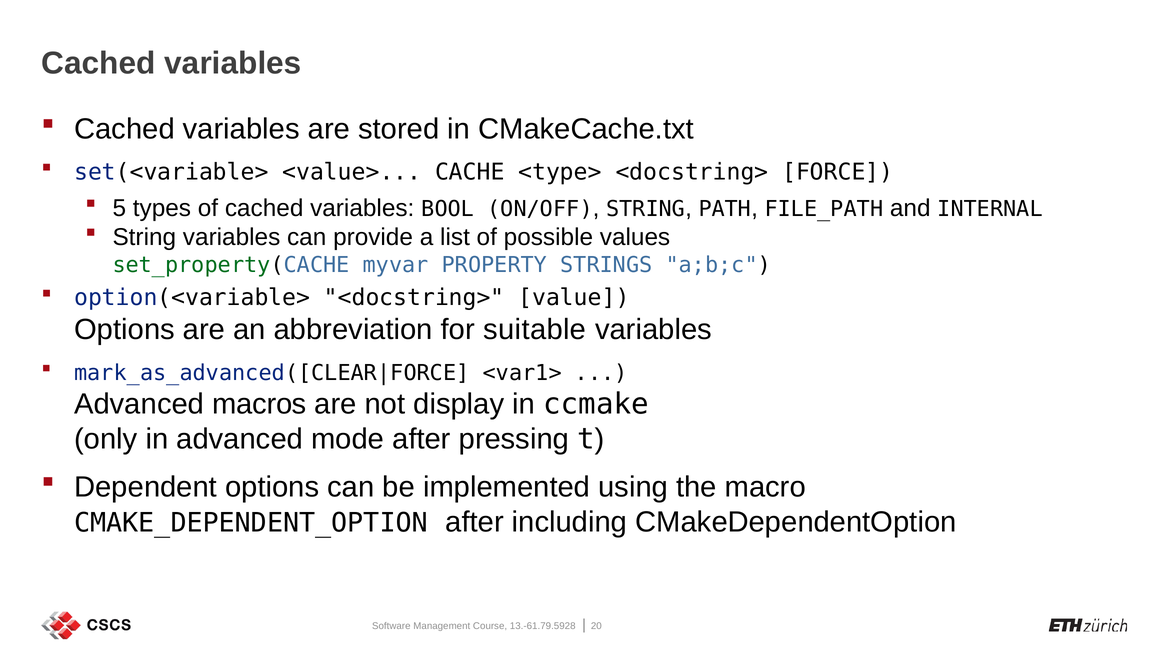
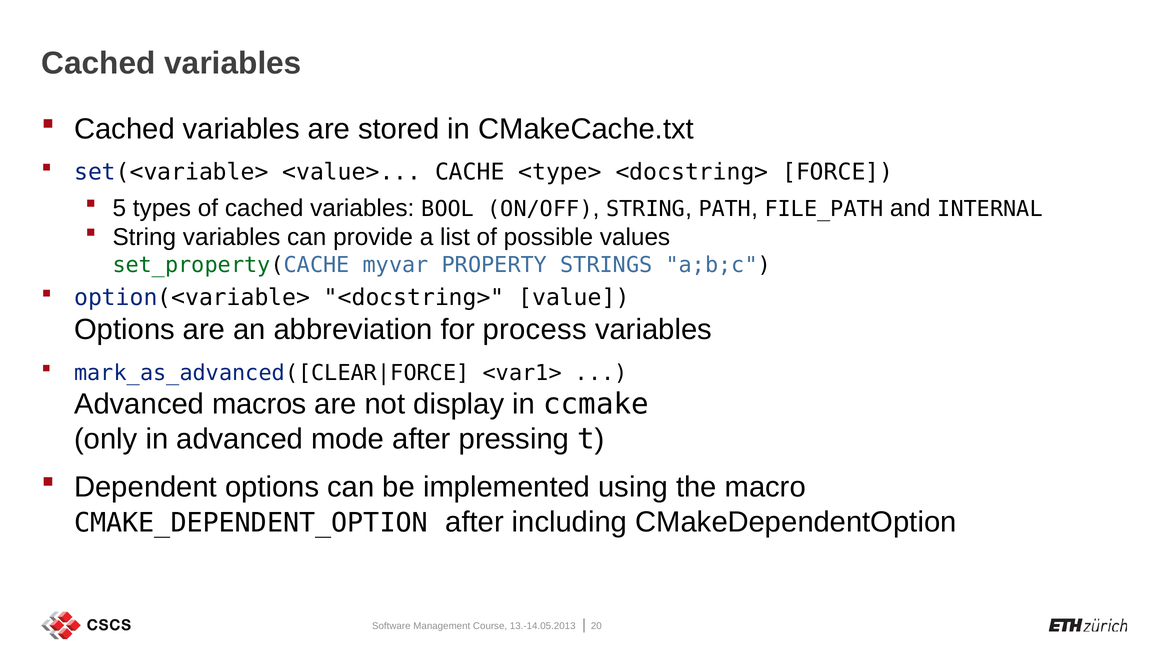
suitable: suitable -> process
13.-61.79.5928: 13.-61.79.5928 -> 13.-14.05.2013
